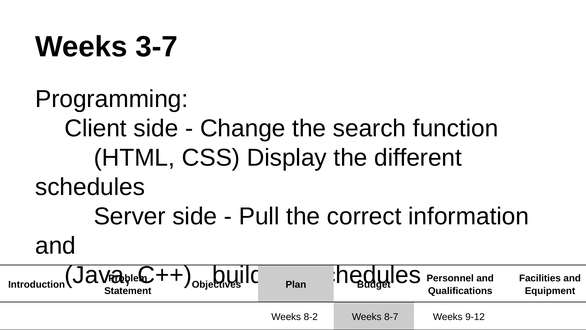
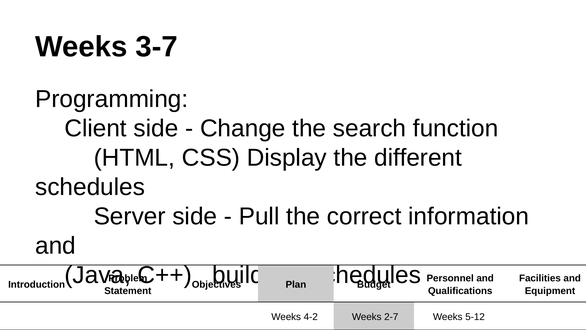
8-2: 8-2 -> 4-2
8-7: 8-7 -> 2-7
9-12: 9-12 -> 5-12
